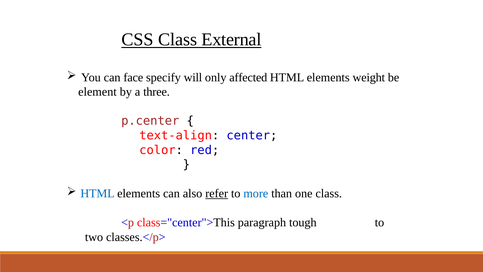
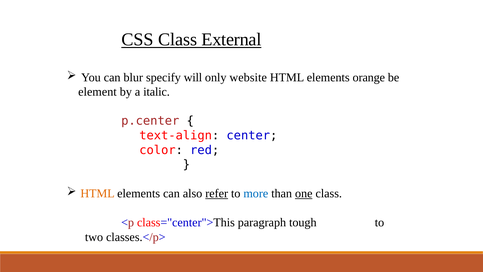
face: face -> blur
affected: affected -> website
weight: weight -> orange
three: three -> italic
HTML at (98, 193) colour: blue -> orange
one underline: none -> present
